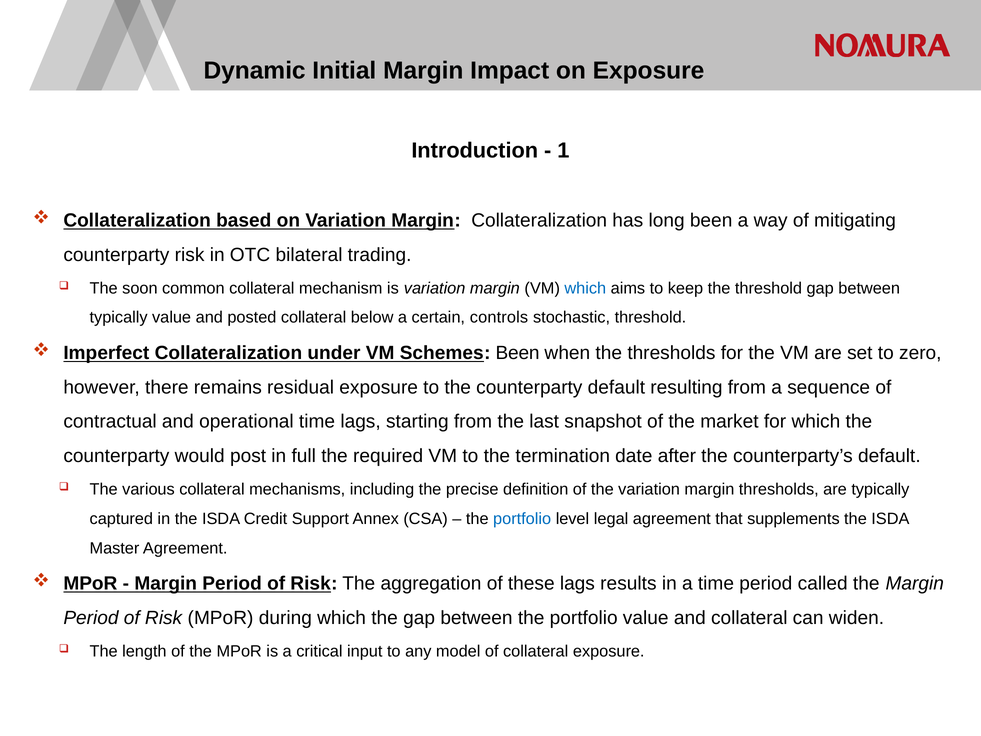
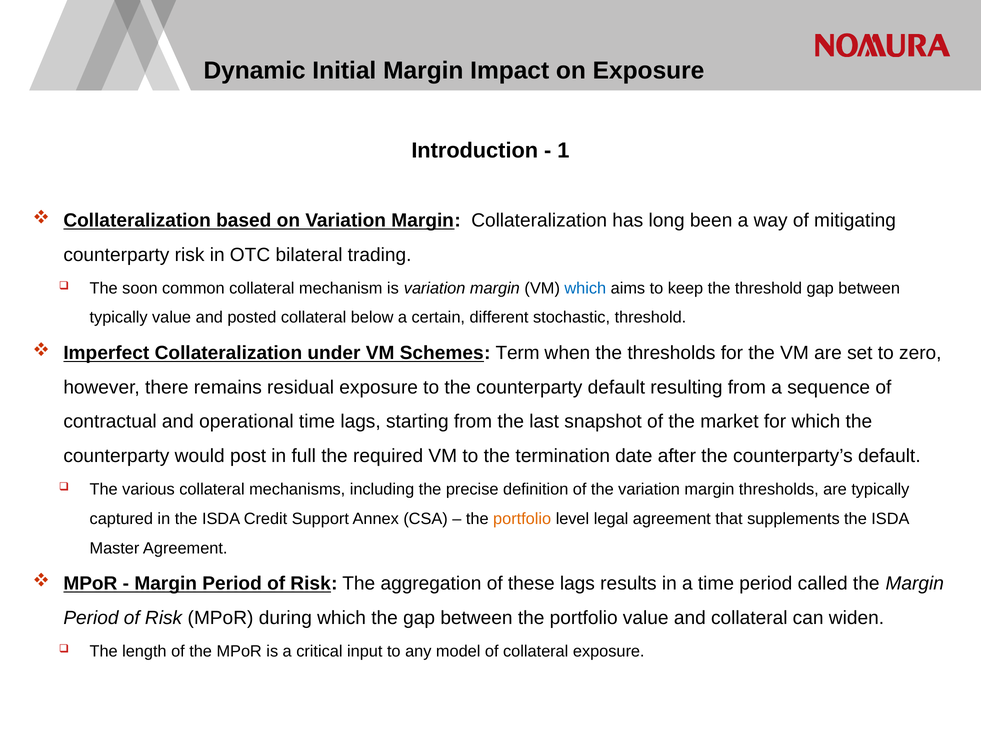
controls: controls -> different
Schemes Been: Been -> Term
portfolio at (522, 519) colour: blue -> orange
